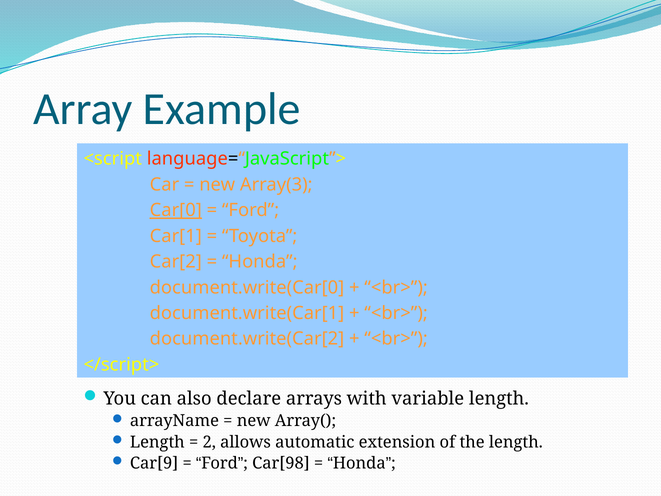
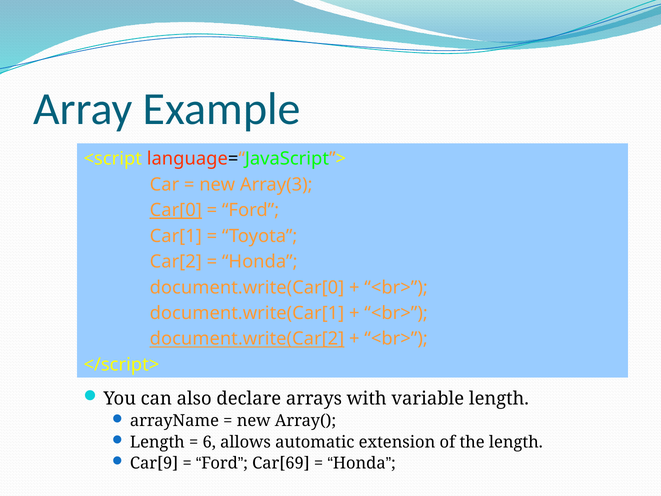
document.write(Car[2 underline: none -> present
2: 2 -> 6
Car[98: Car[98 -> Car[69
